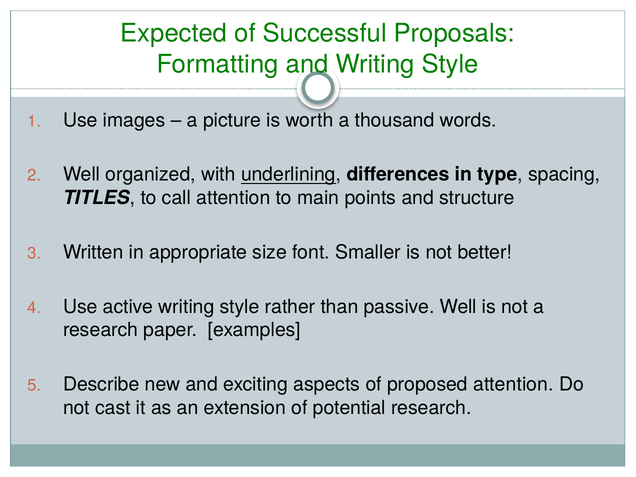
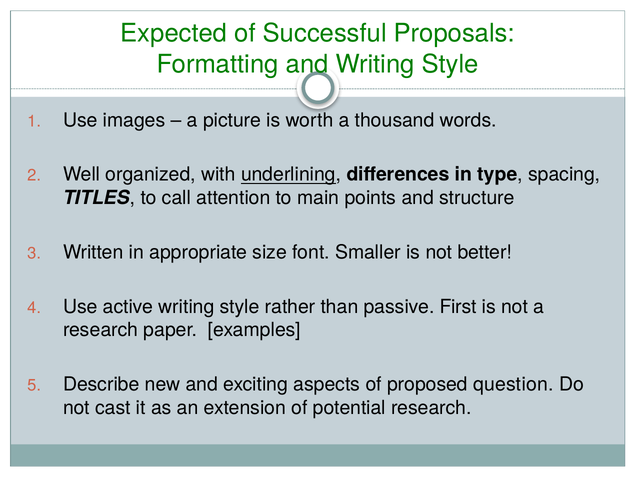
passive Well: Well -> First
proposed attention: attention -> question
